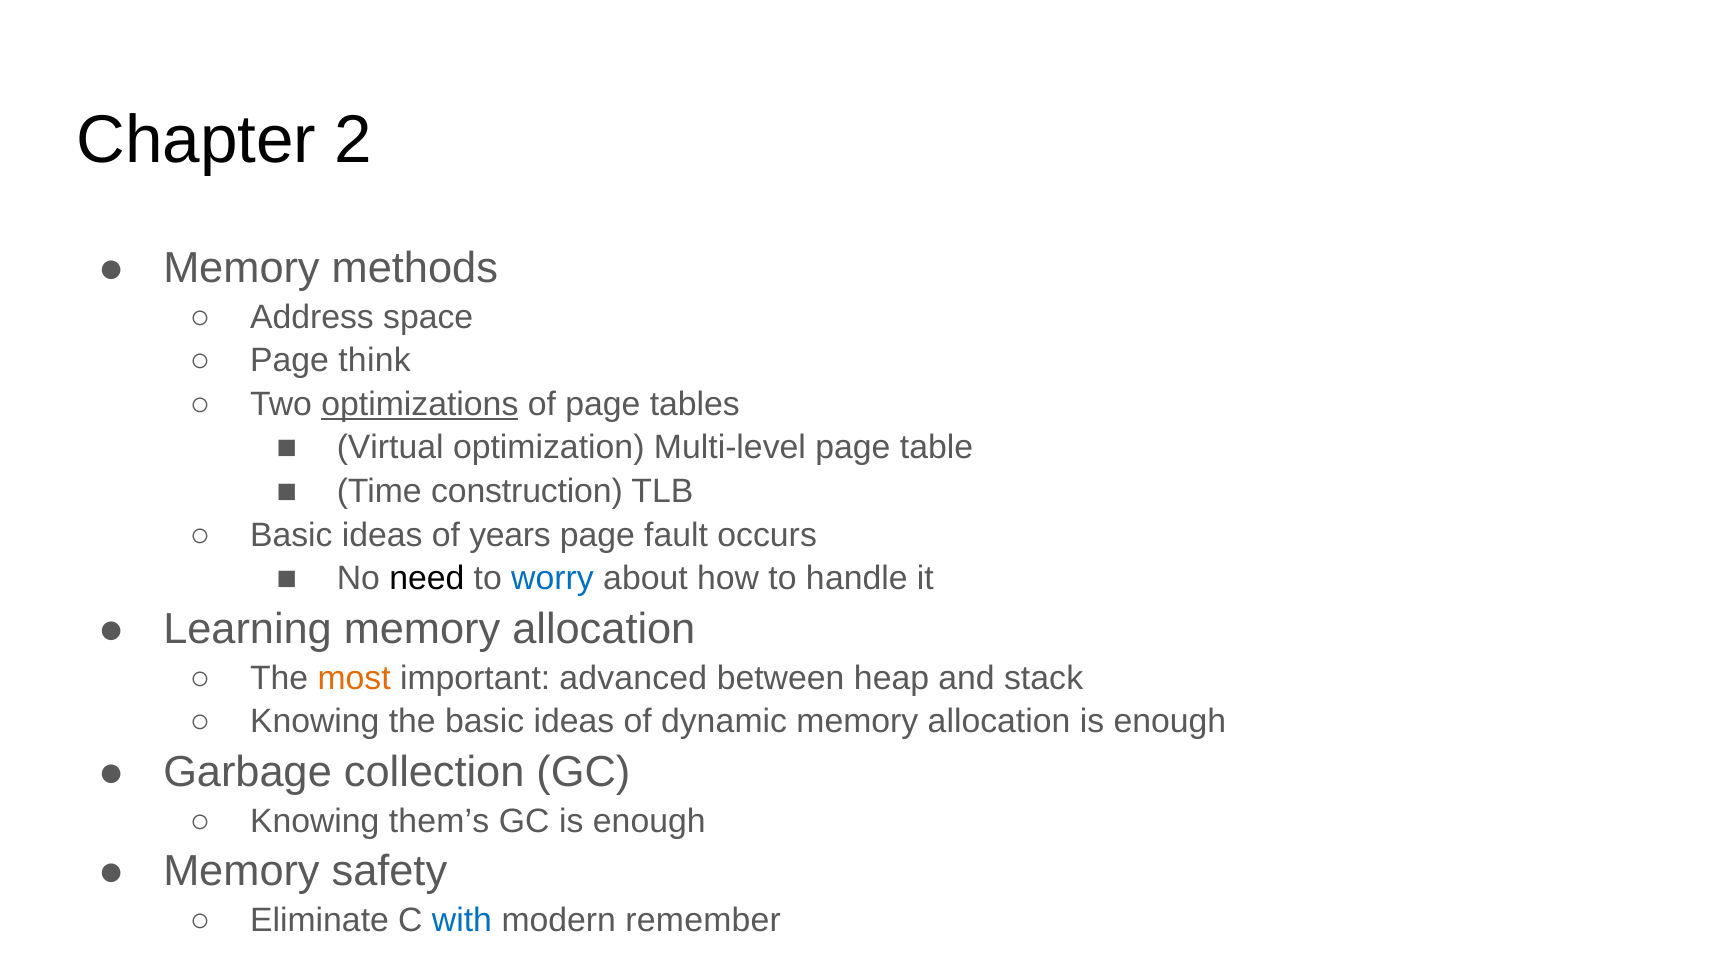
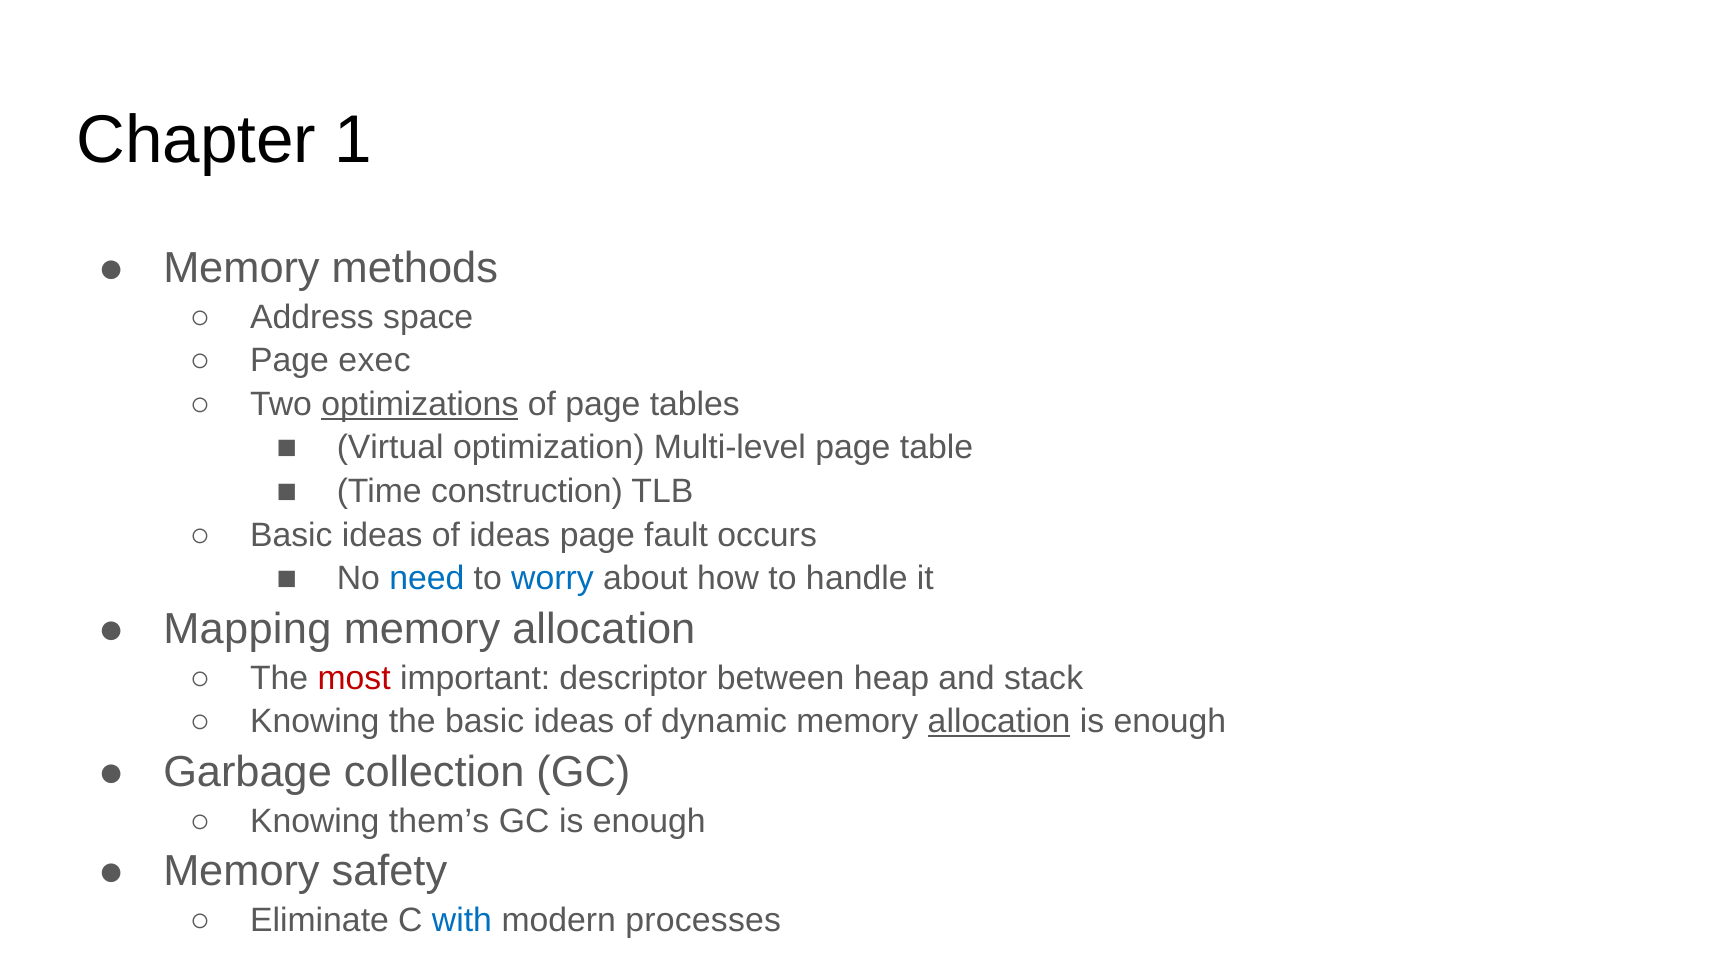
2: 2 -> 1
think: think -> exec
of years: years -> ideas
need colour: black -> blue
Learning: Learning -> Mapping
most colour: orange -> red
advanced: advanced -> descriptor
allocation at (999, 721) underline: none -> present
remember: remember -> processes
